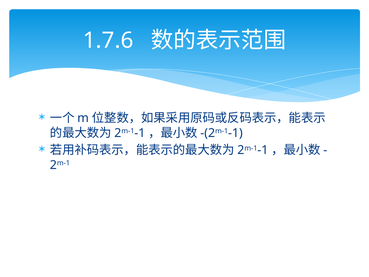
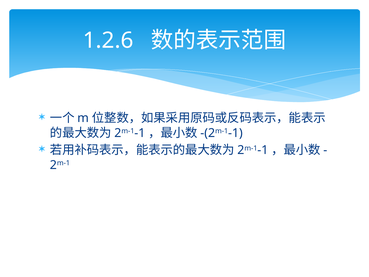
1.7.6: 1.7.6 -> 1.2.6
